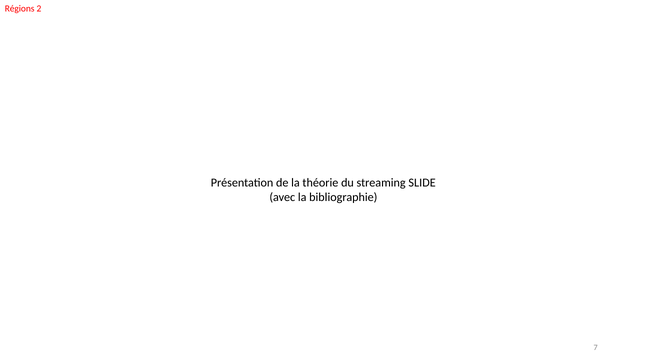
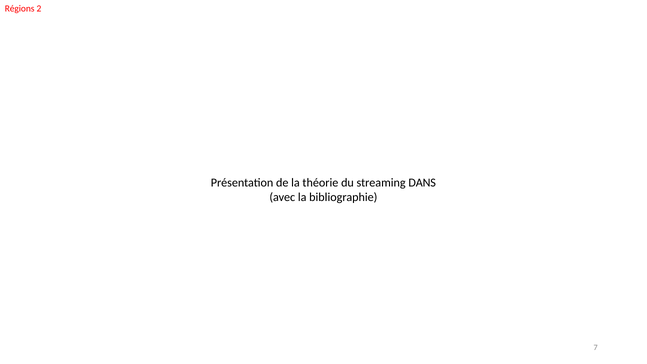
SLIDE: SLIDE -> DANS
